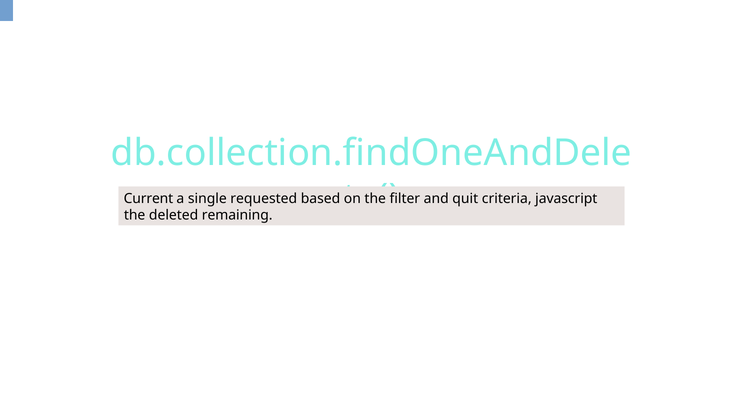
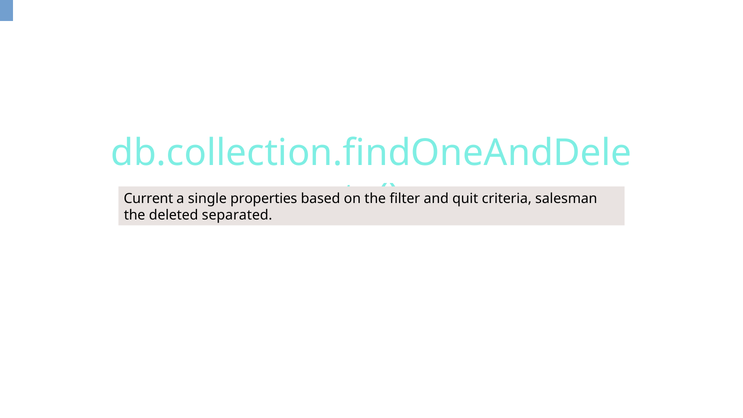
requested: requested -> properties
javascript: javascript -> salesman
remaining: remaining -> separated
